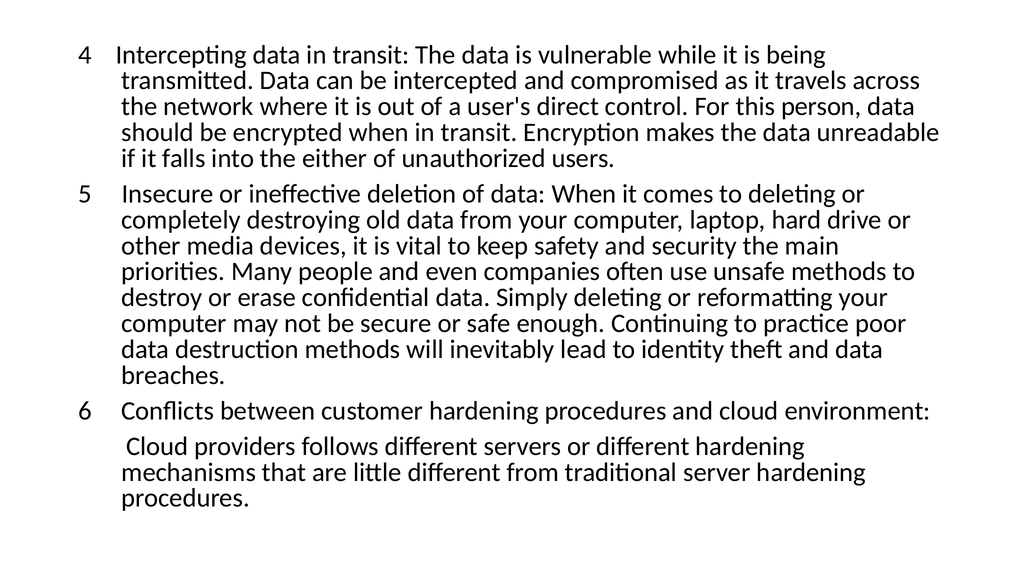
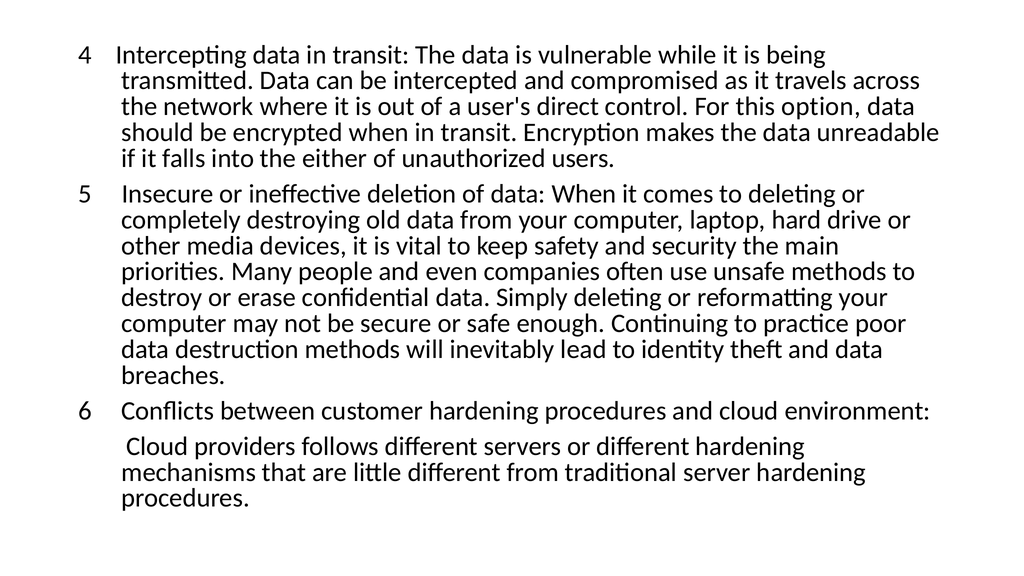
person: person -> option
